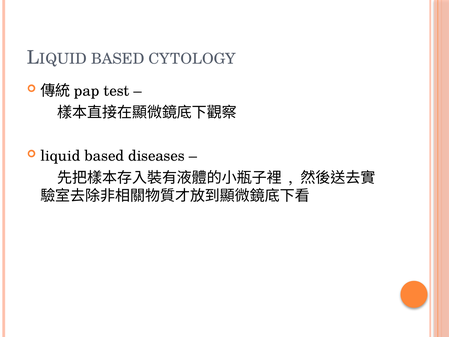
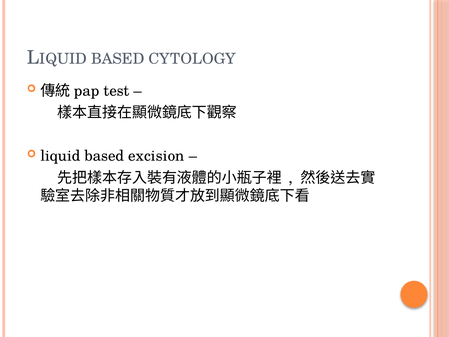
diseases: diseases -> excision
